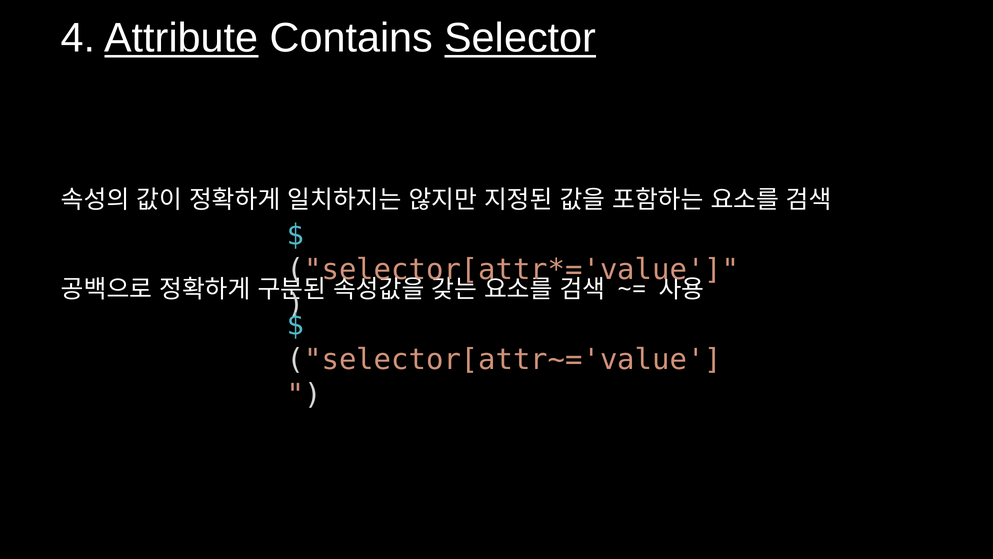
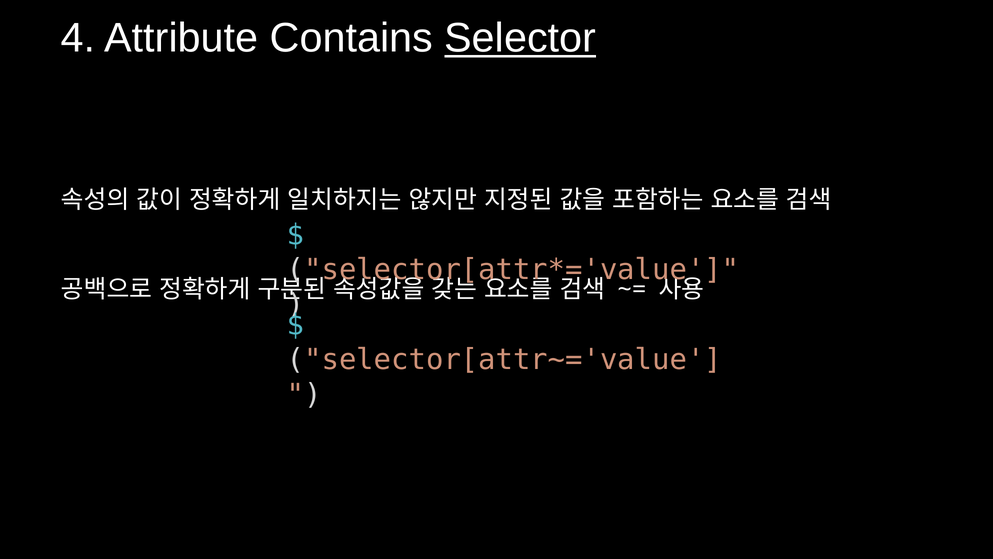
Attribute underline: present -> none
